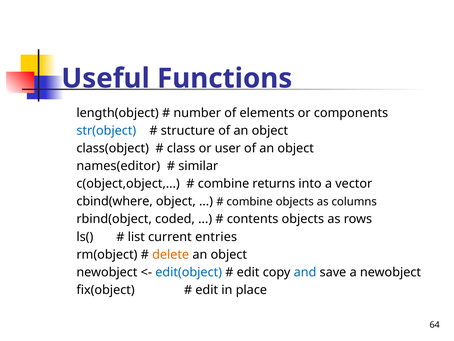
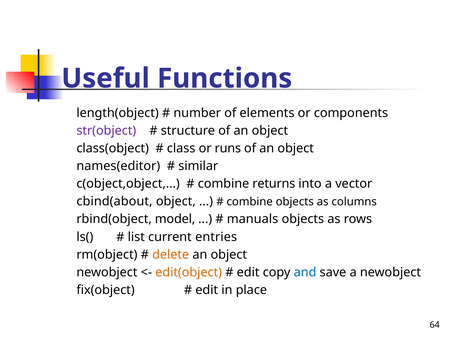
str(object colour: blue -> purple
user: user -> runs
cbind(where: cbind(where -> cbind(about
coded: coded -> model
contents: contents -> manuals
edit(object colour: blue -> orange
